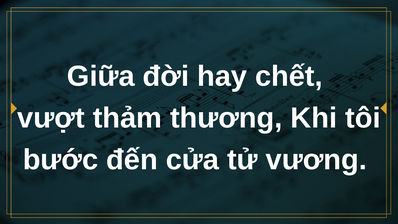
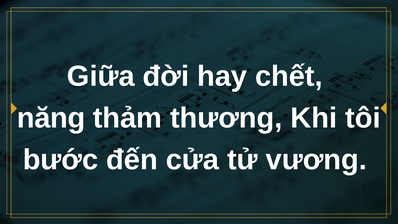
vượt: vượt -> năng
